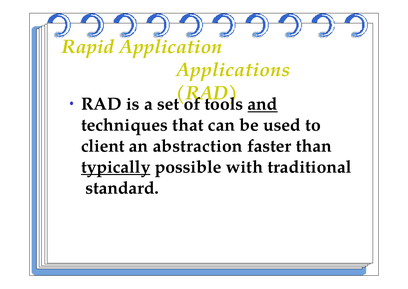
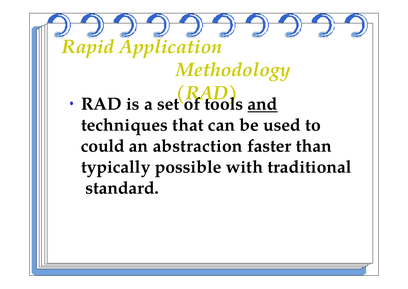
Applications: Applications -> Methodology
client: client -> could
typically underline: present -> none
